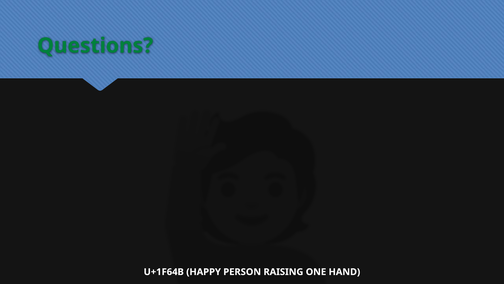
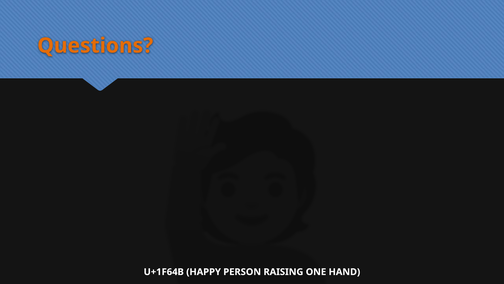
Questions colour: green -> orange
